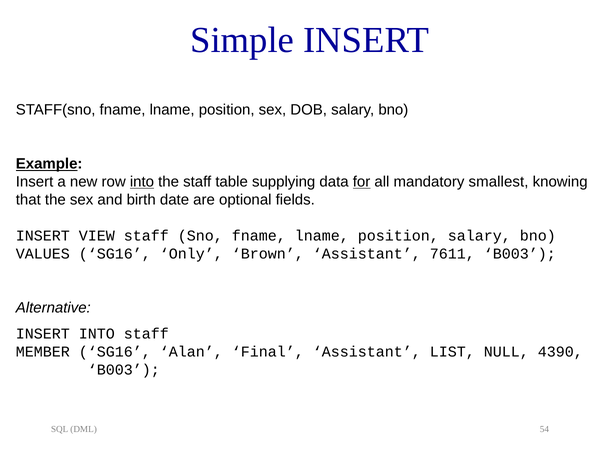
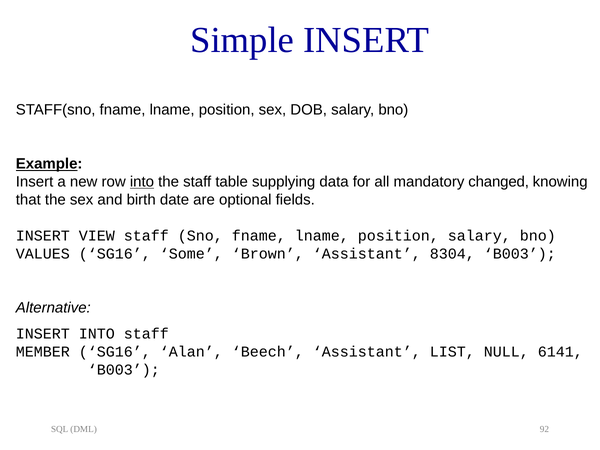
for underline: present -> none
smallest: smallest -> changed
Only: Only -> Some
7611: 7611 -> 8304
Final: Final -> Beech
4390: 4390 -> 6141
54: 54 -> 92
